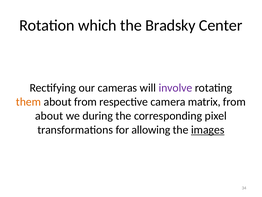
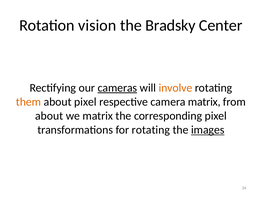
which: which -> vision
cameras underline: none -> present
involve colour: purple -> orange
about from: from -> pixel
we during: during -> matrix
for allowing: allowing -> rotating
